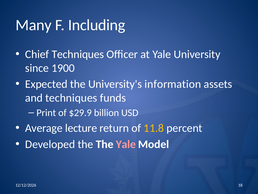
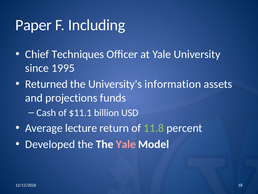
Many: Many -> Paper
1900: 1900 -> 1995
Expected: Expected -> Returned
and techniques: techniques -> projections
Print: Print -> Cash
$29.9: $29.9 -> $11.1
11.8 colour: yellow -> light green
